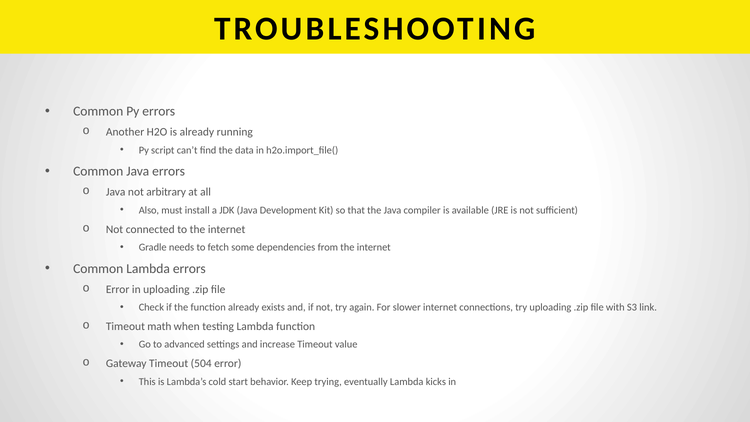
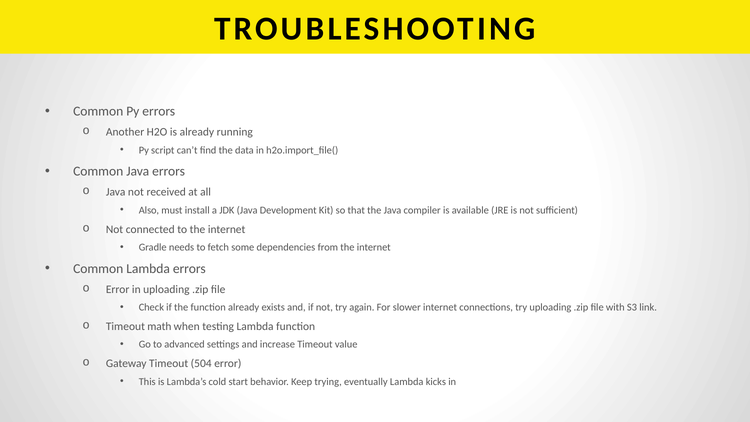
arbitrary: arbitrary -> received
